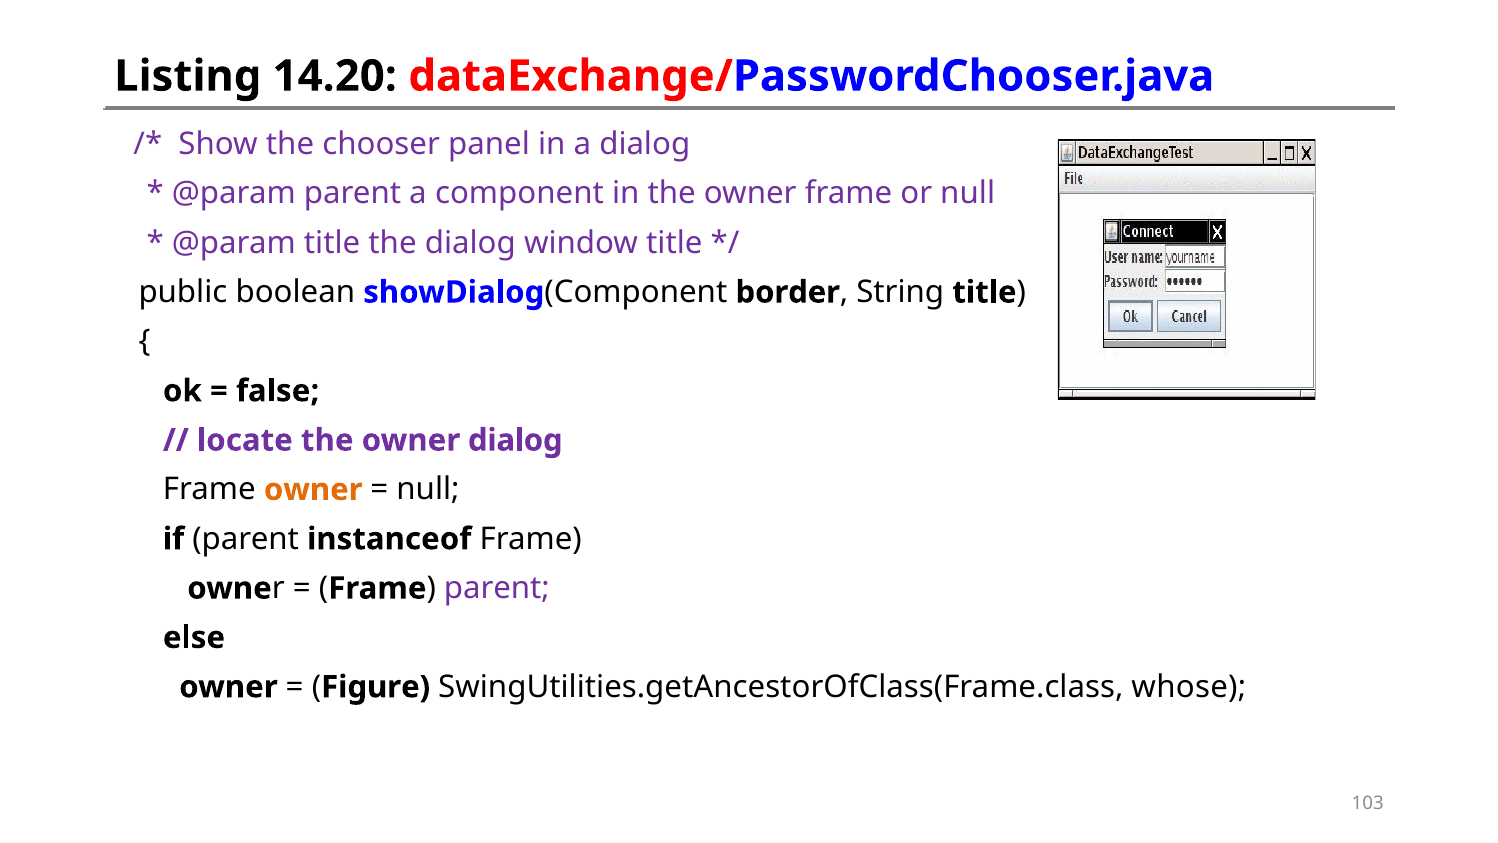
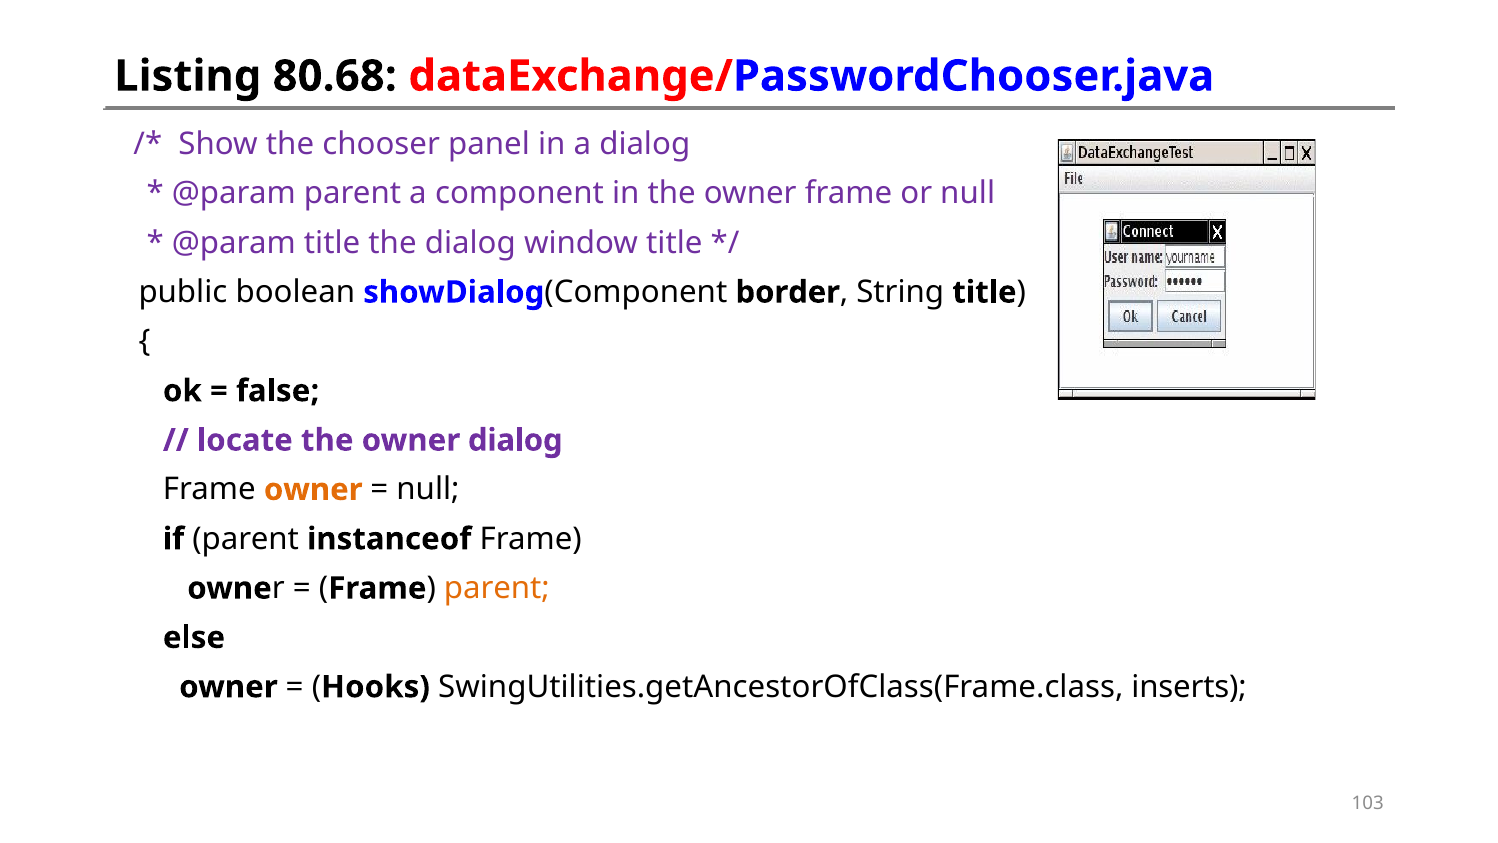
14.20: 14.20 -> 80.68
parent at (497, 588) colour: purple -> orange
Figure: Figure -> Hooks
whose: whose -> inserts
